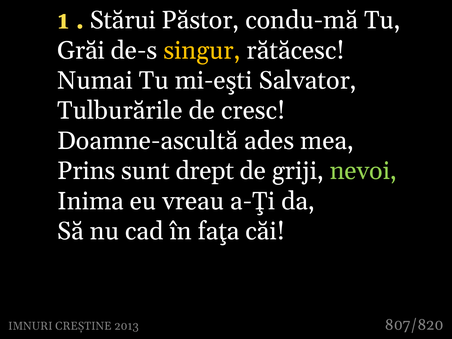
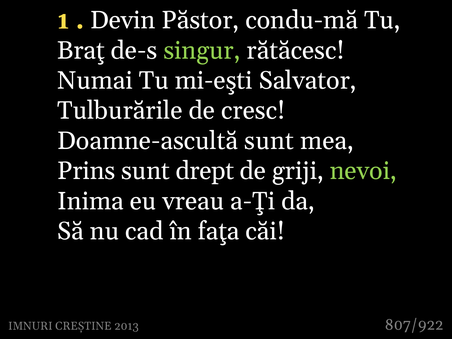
Stărui: Stărui -> Devin
Grăi: Grăi -> Braţ
singur colour: yellow -> light green
Doamne-ascultă ades: ades -> sunt
807/820: 807/820 -> 807/922
